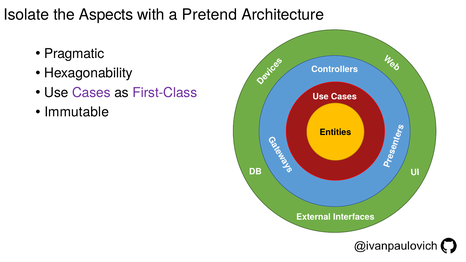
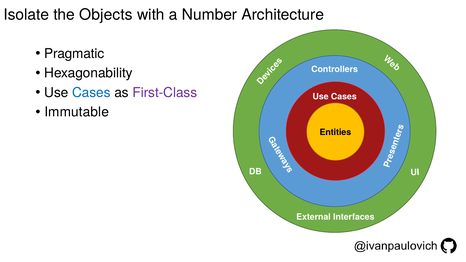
Aspects: Aspects -> Objects
Pretend: Pretend -> Number
Cases at (91, 93) colour: purple -> blue
